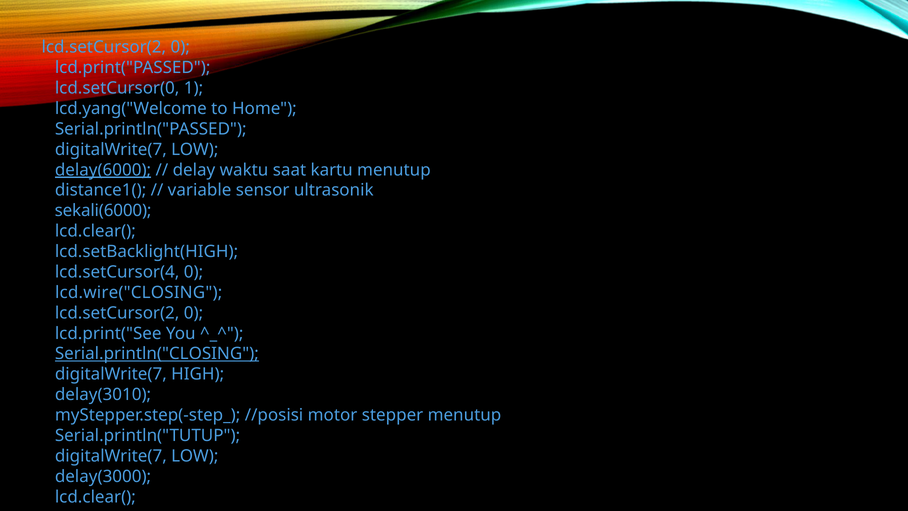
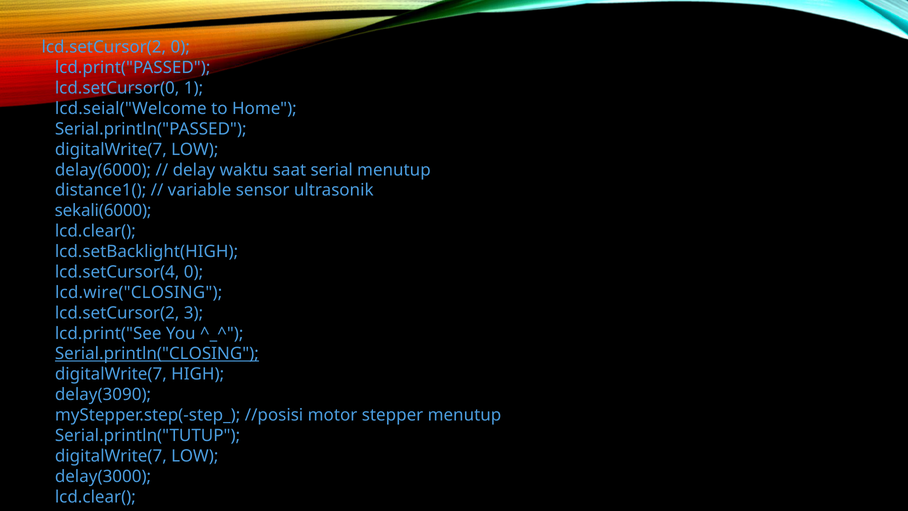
lcd.yang("Welcome: lcd.yang("Welcome -> lcd.seial("Welcome
delay(6000 underline: present -> none
kartu: kartu -> serial
0 at (194, 313): 0 -> 3
delay(3010: delay(3010 -> delay(3090
